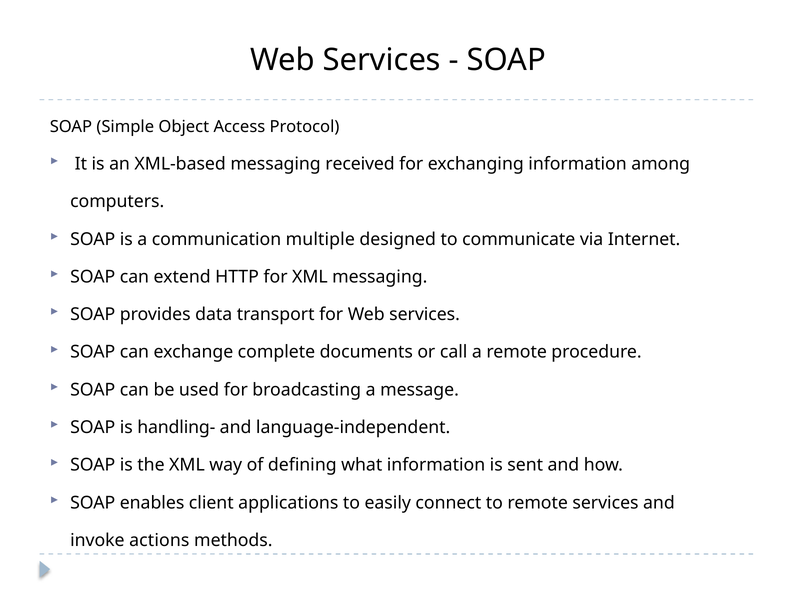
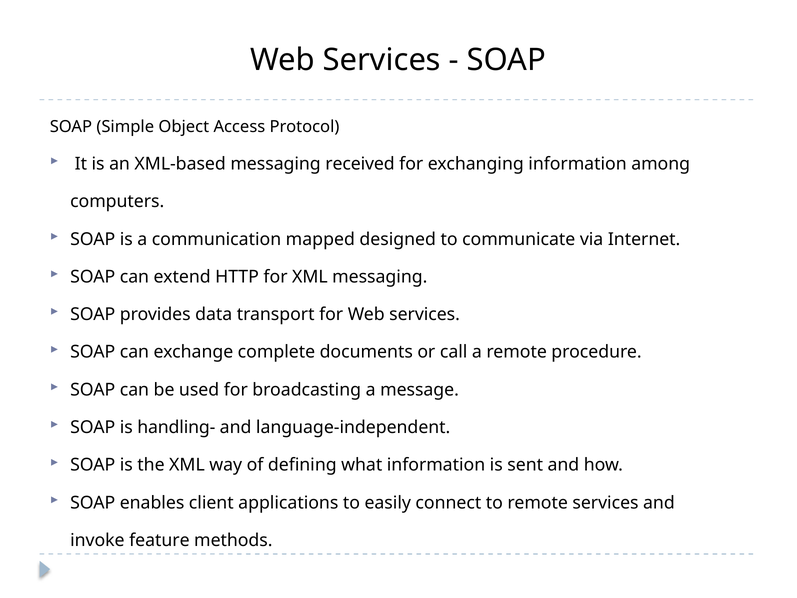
multiple: multiple -> mapped
actions: actions -> feature
